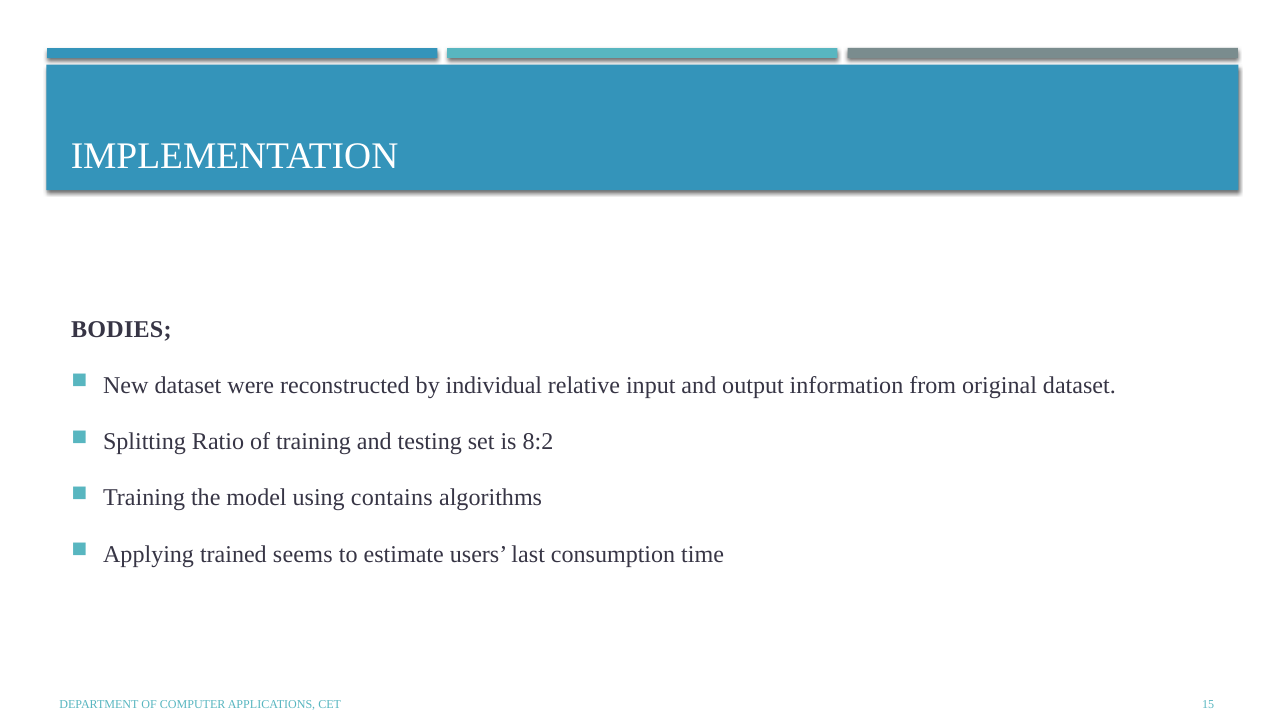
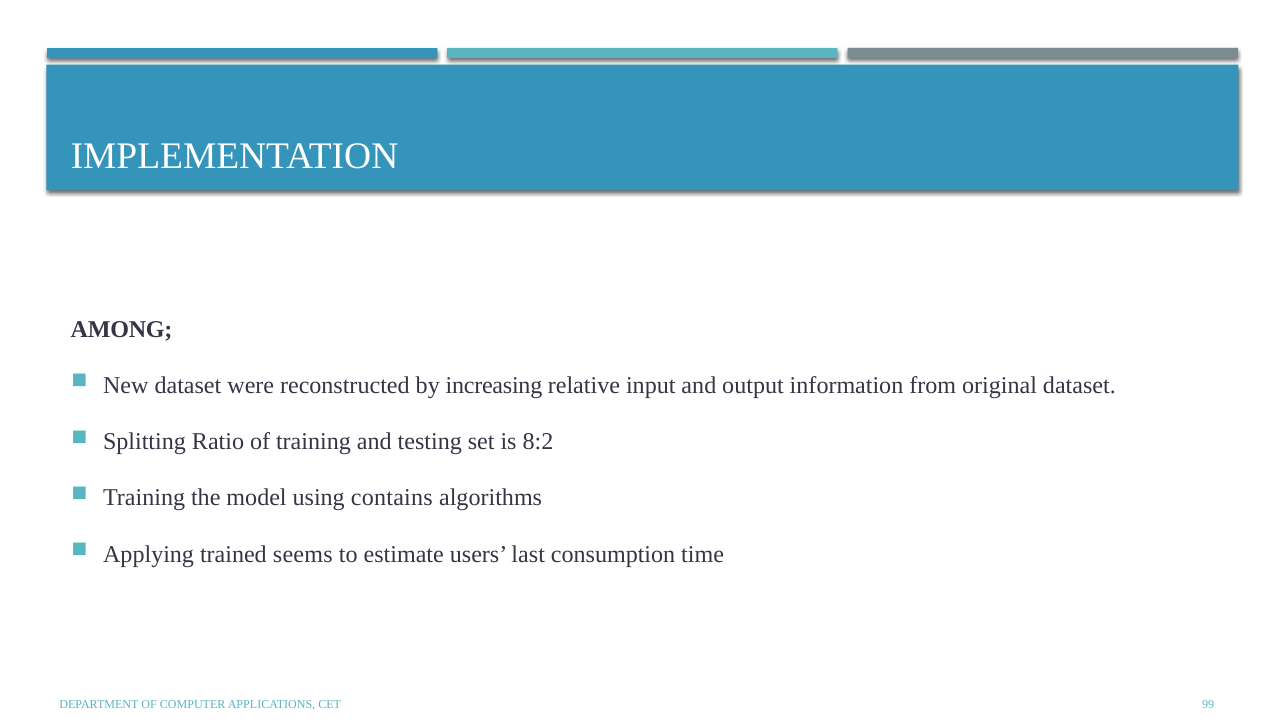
BODIES: BODIES -> AMONG
individual: individual -> increasing
15: 15 -> 99
